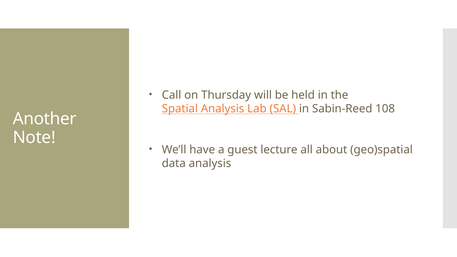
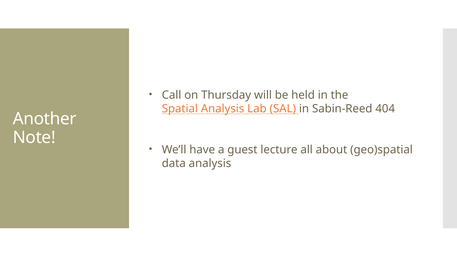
108: 108 -> 404
